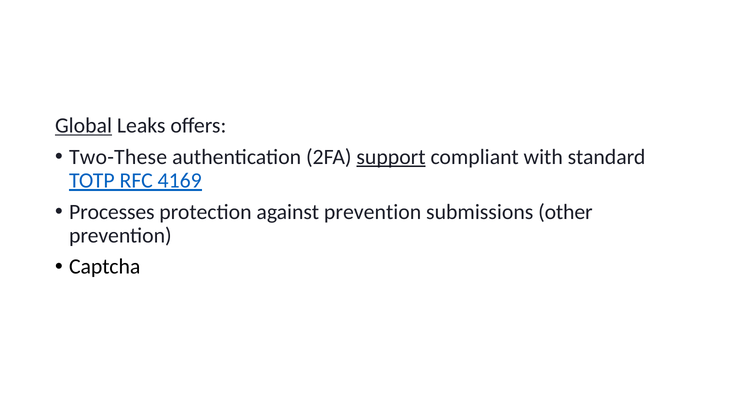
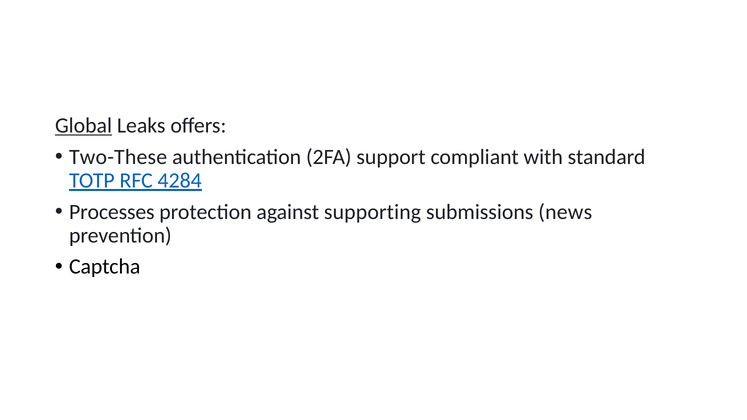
support underline: present -> none
4169: 4169 -> 4284
against prevention: prevention -> supporting
other: other -> news
